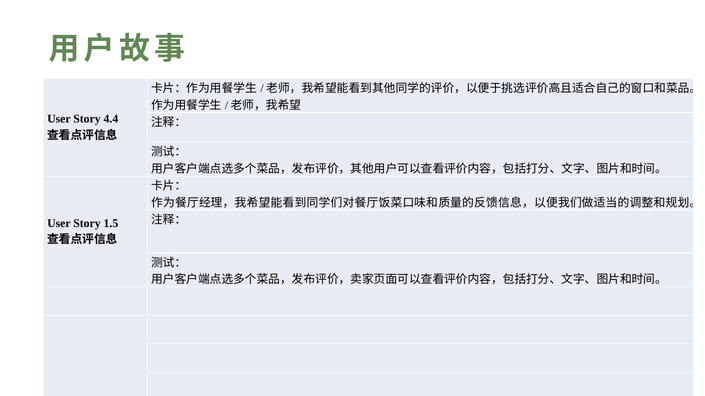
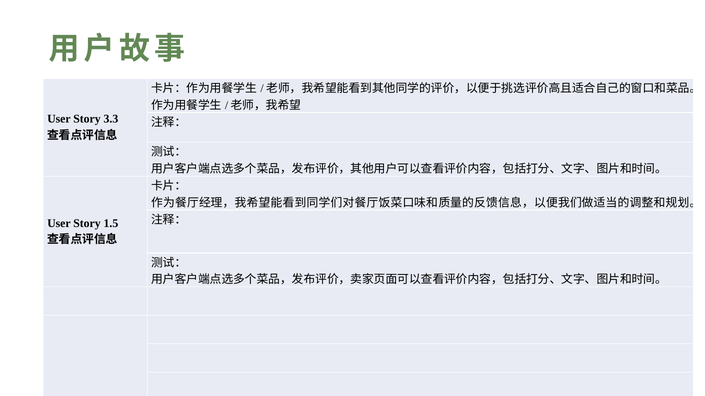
4.4: 4.4 -> 3.3
